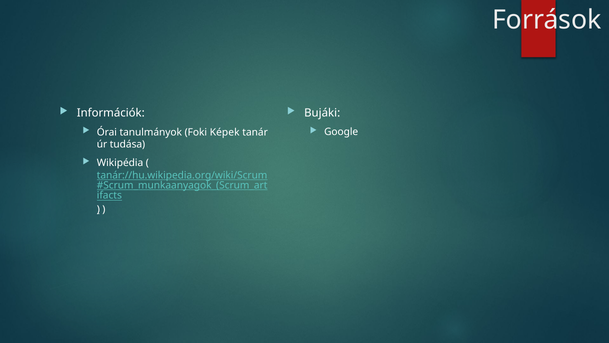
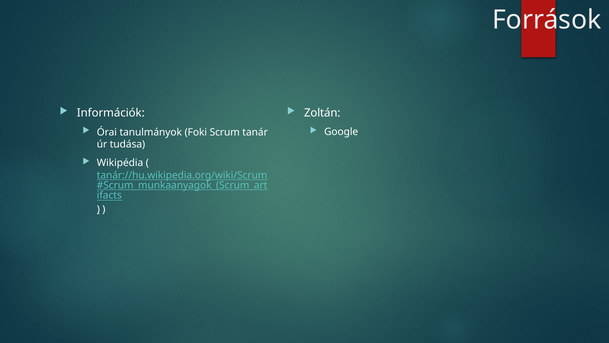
Bujáki: Bujáki -> Zoltán
Képek: Képek -> Scrum
